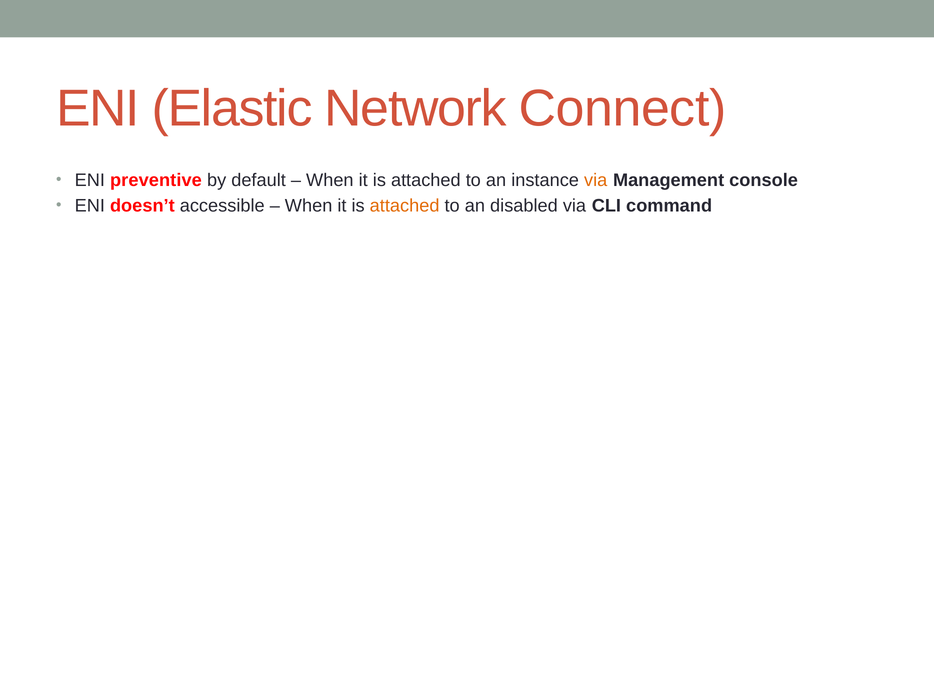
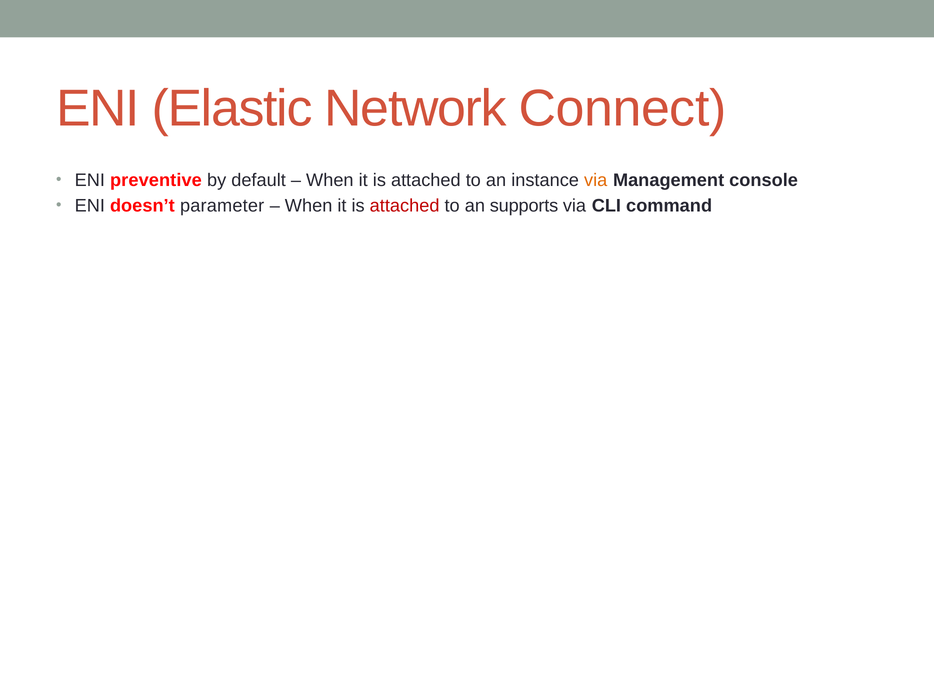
accessible: accessible -> parameter
attached at (405, 206) colour: orange -> red
disabled: disabled -> supports
